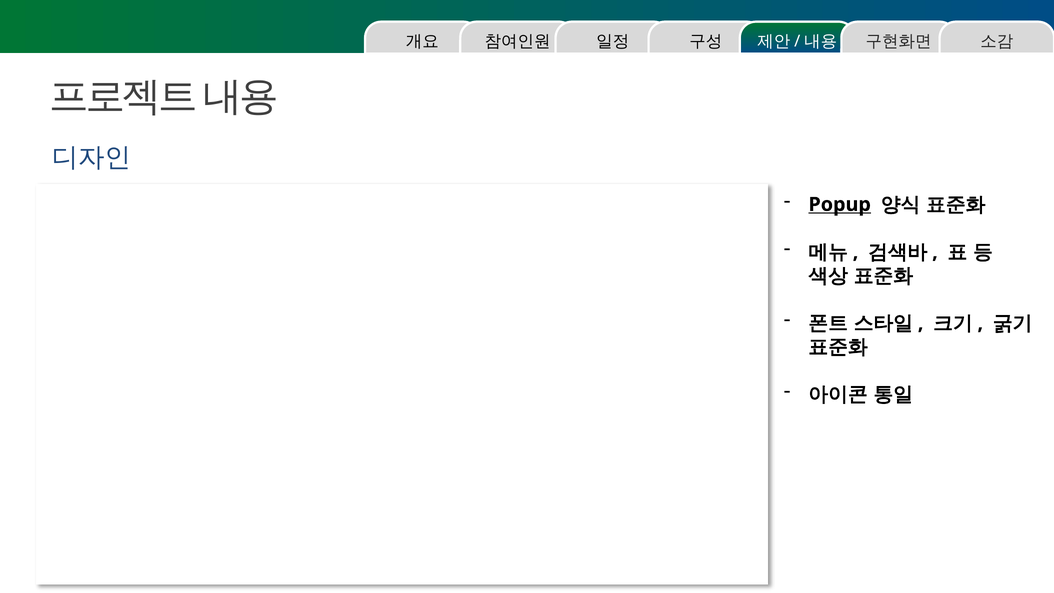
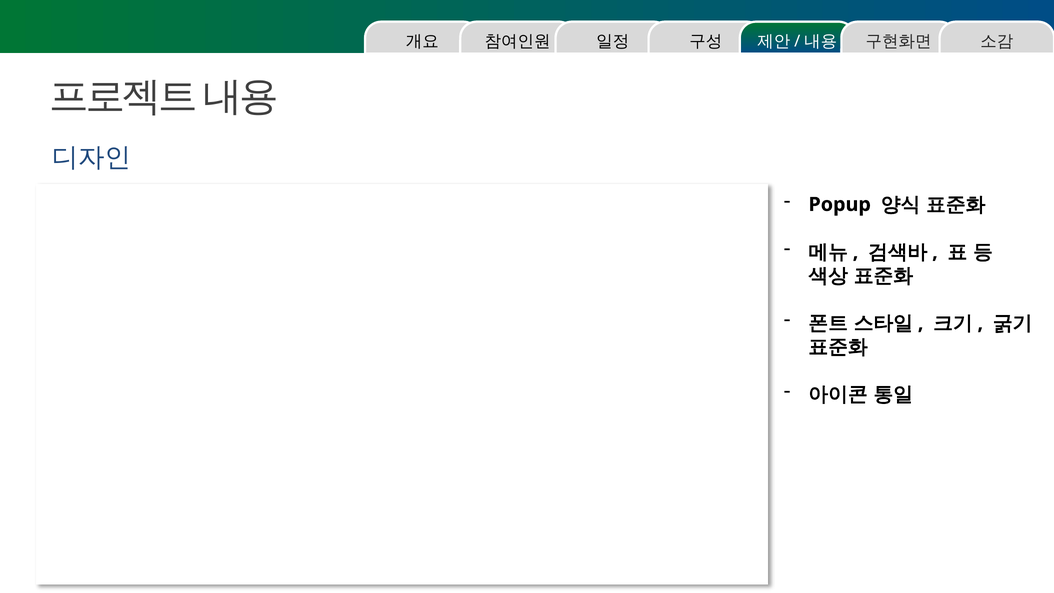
Popup underline: present -> none
